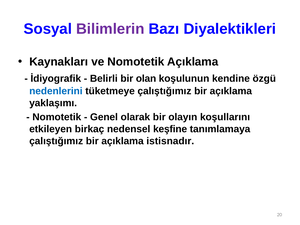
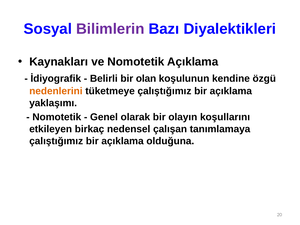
nedenlerini colour: blue -> orange
keşfine: keşfine -> çalışan
istisnadır: istisnadır -> olduğuna
